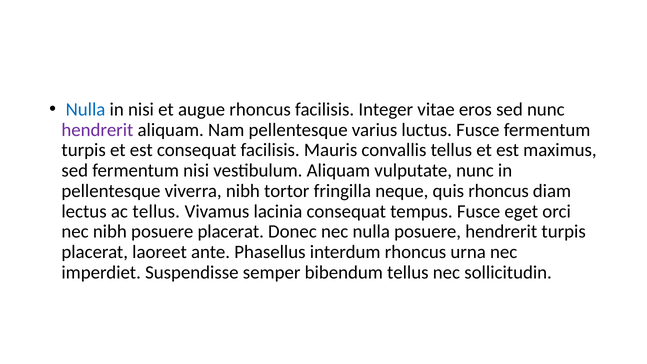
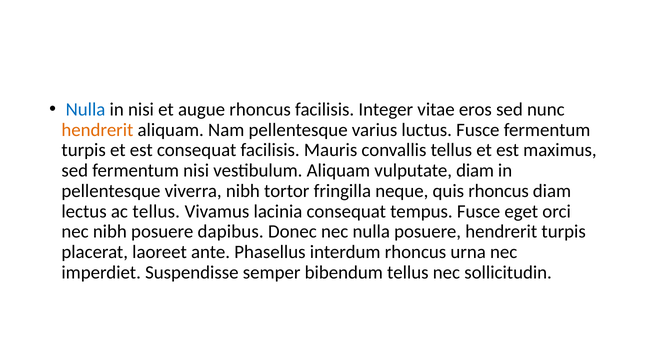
hendrerit at (97, 130) colour: purple -> orange
vulputate nunc: nunc -> diam
posuere placerat: placerat -> dapibus
